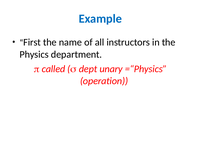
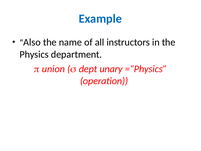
First: First -> Also
called: called -> union
